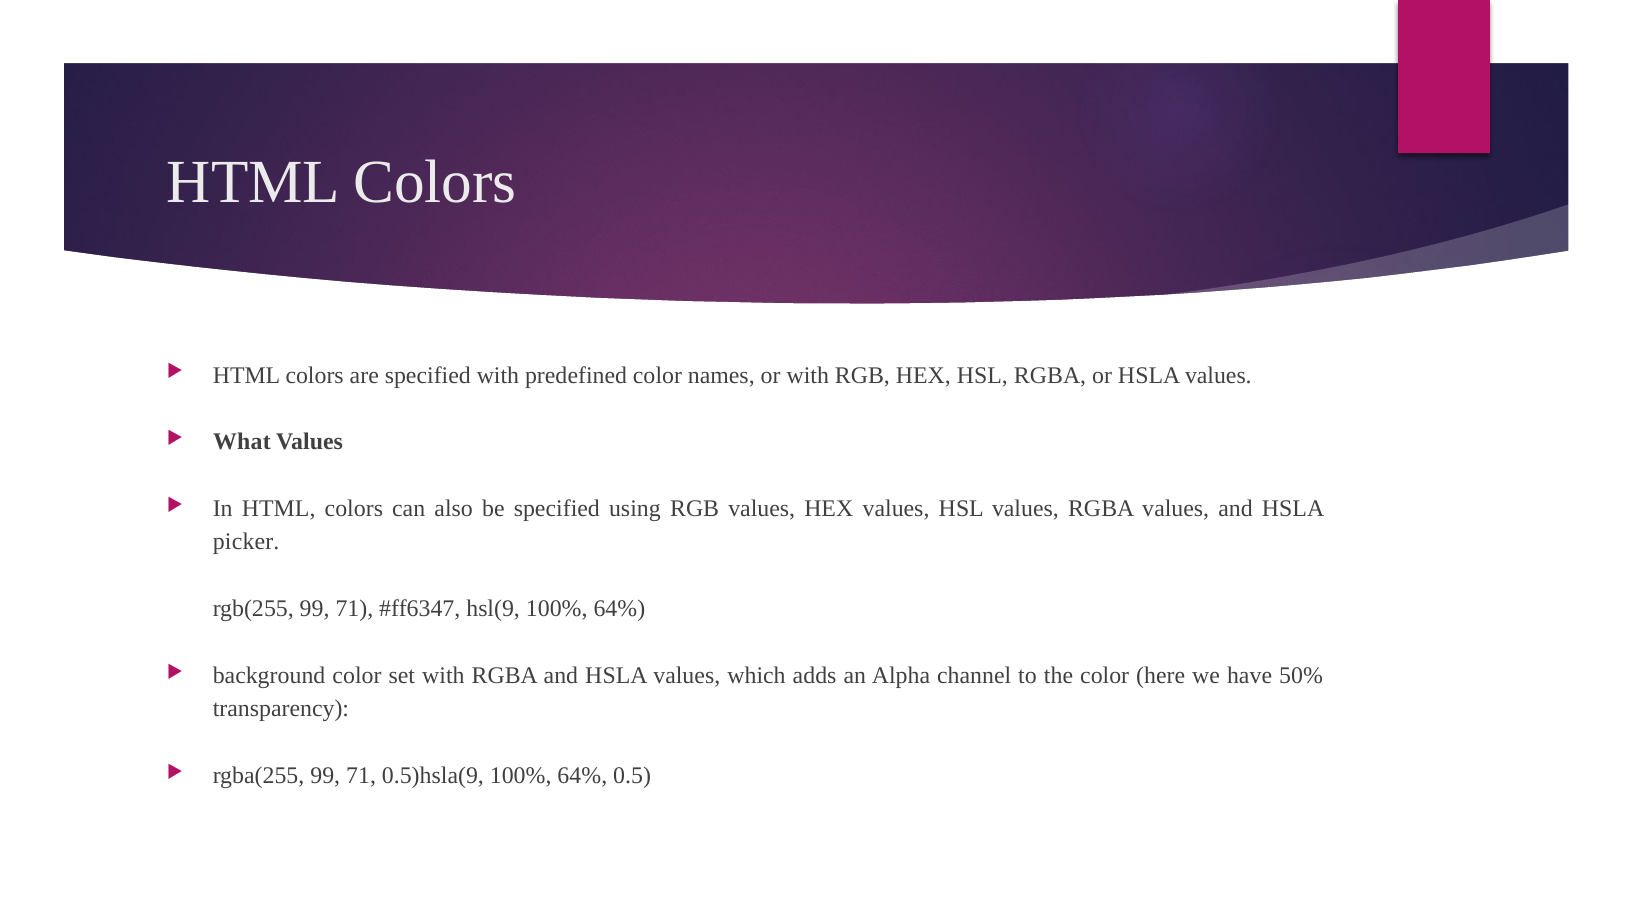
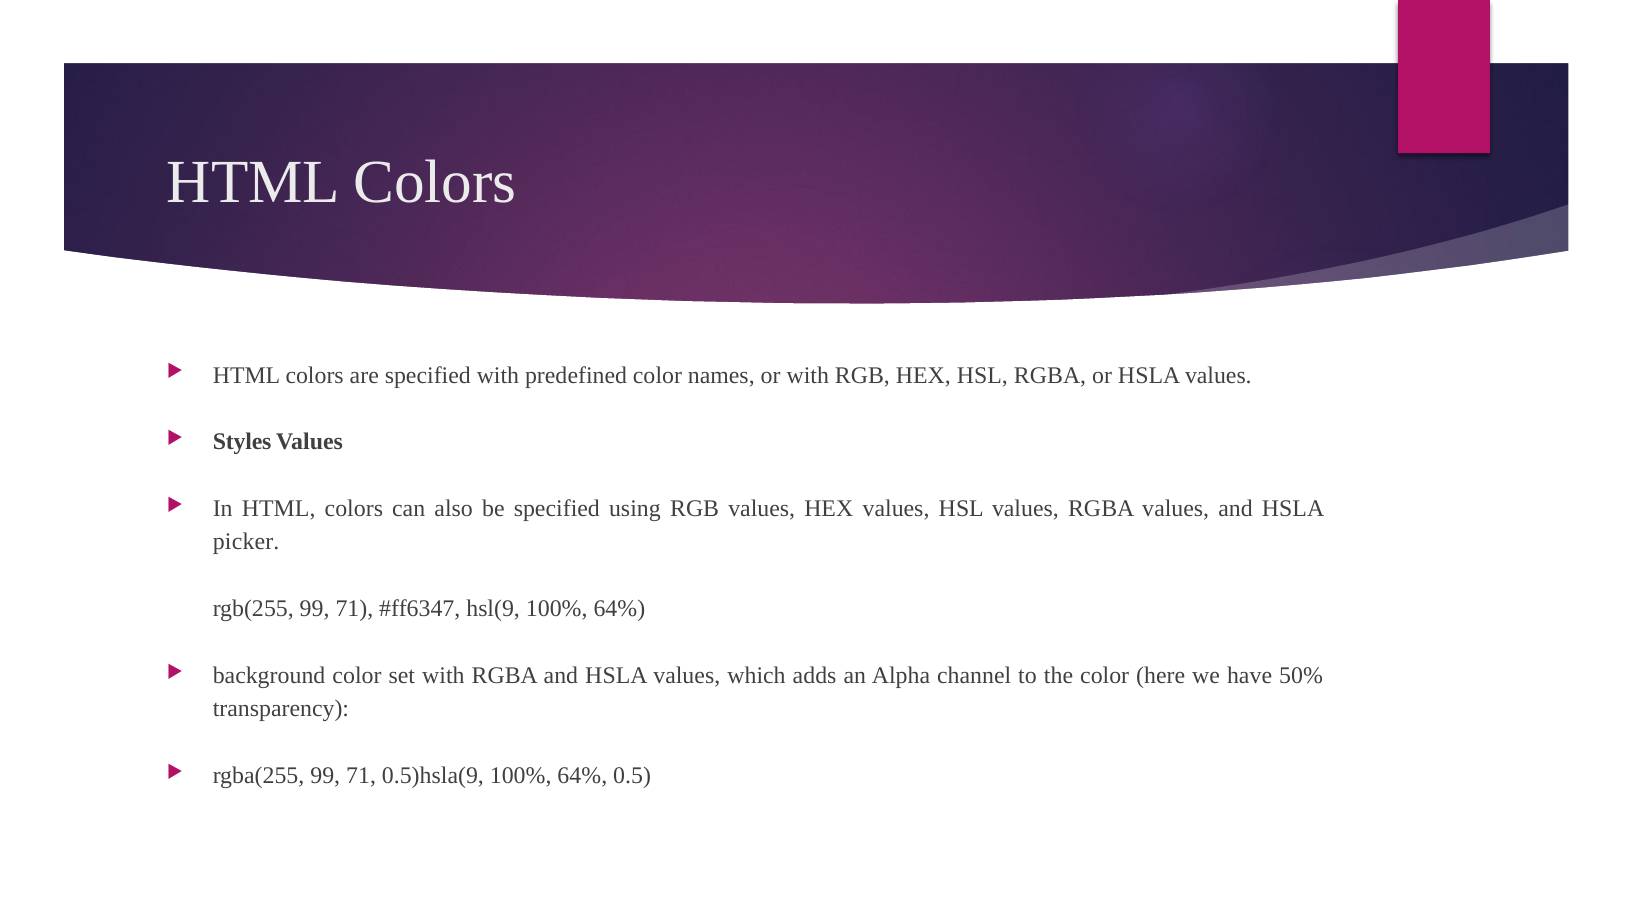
What: What -> Styles
